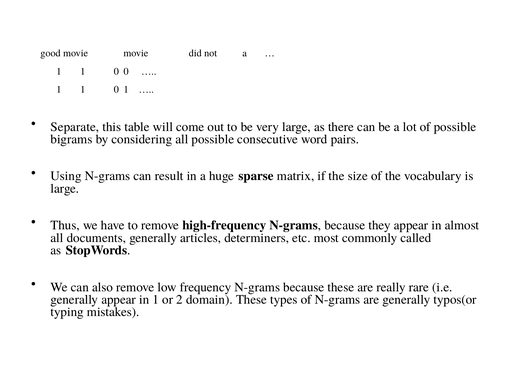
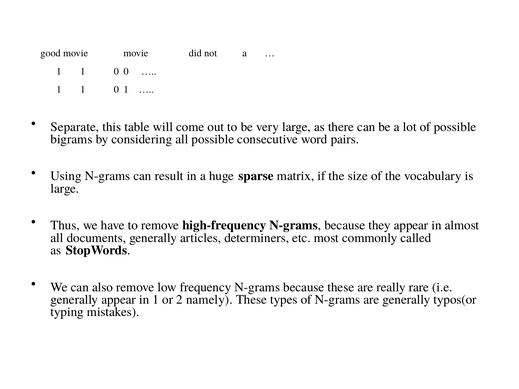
domain: domain -> namely
